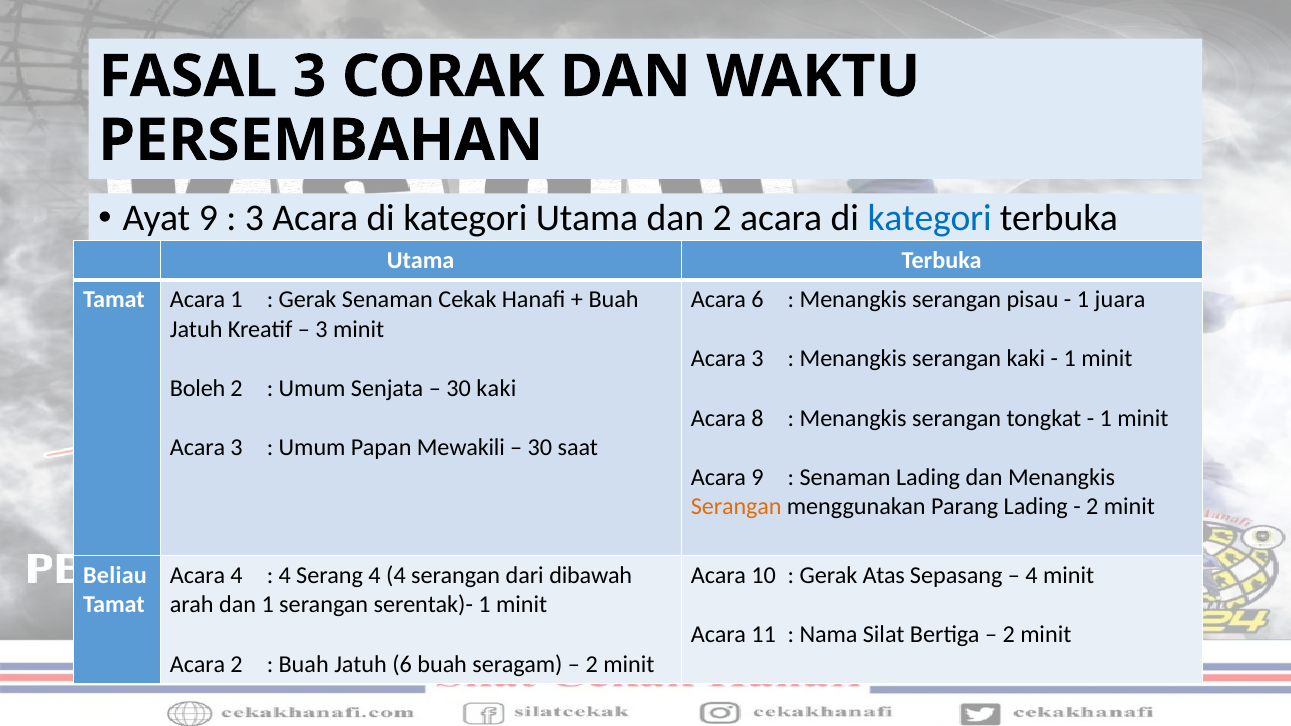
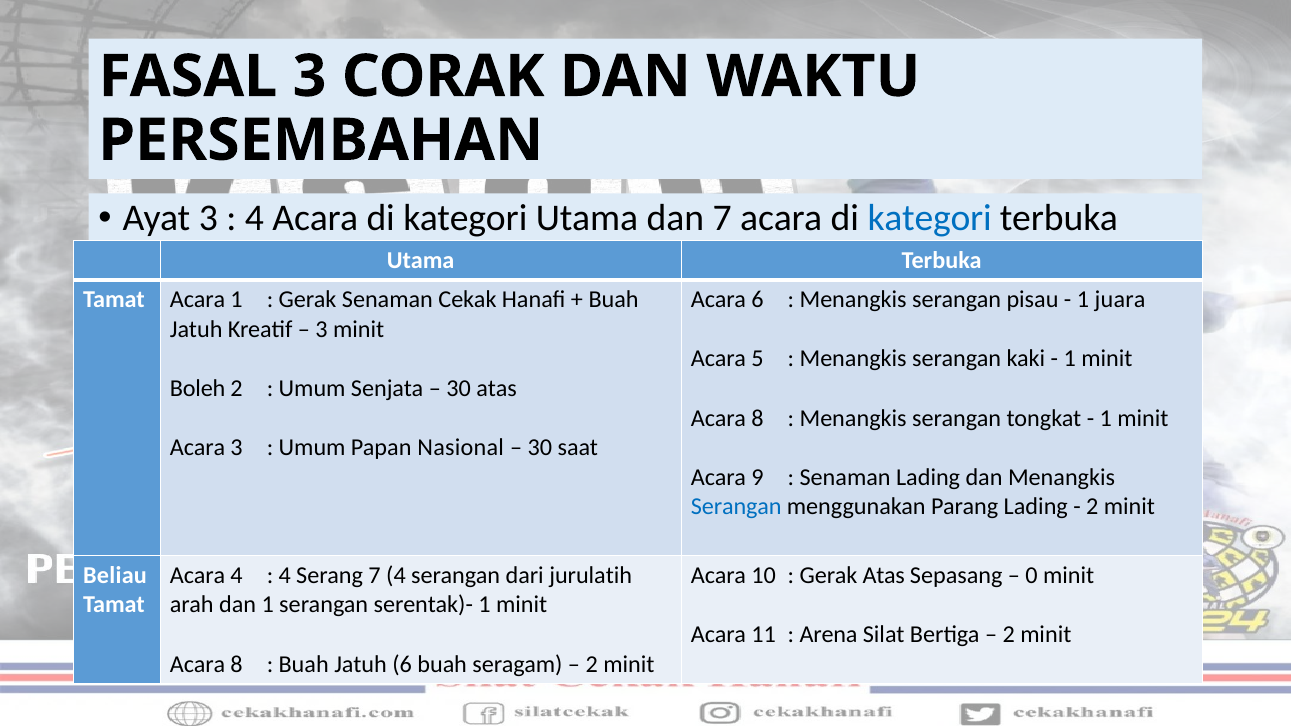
Ayat 9: 9 -> 3
3 at (254, 218): 3 -> 4
dan 2: 2 -> 7
3 at (758, 359): 3 -> 5
30 kaki: kaki -> atas
Mewakili: Mewakili -> Nasional
Serangan at (736, 507) colour: orange -> blue
Serang 4: 4 -> 7
dibawah: dibawah -> jurulatih
4 at (1031, 576): 4 -> 0
Nama: Nama -> Arena
2 at (237, 664): 2 -> 8
